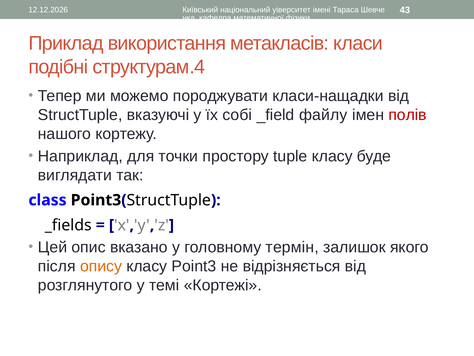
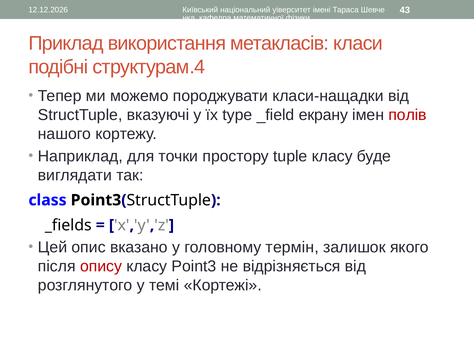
собі: собі -> type
файлу: файлу -> екрану
опису colour: orange -> red
